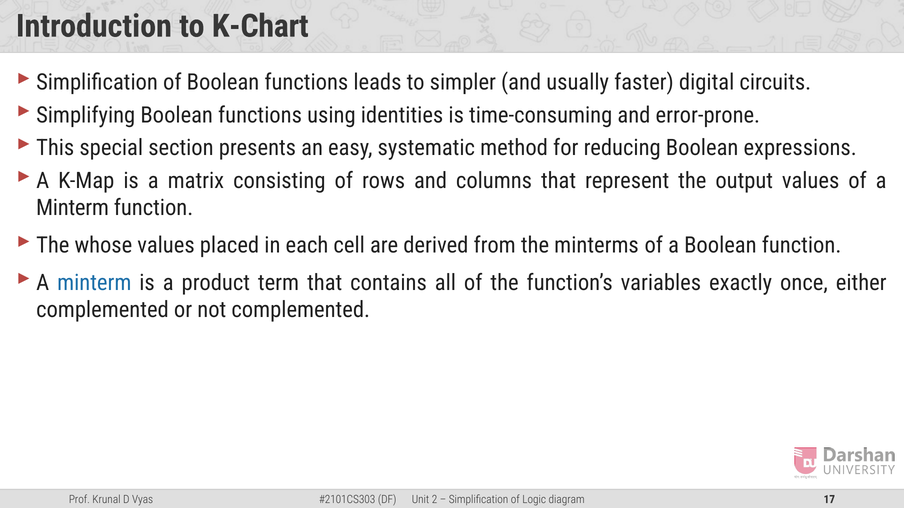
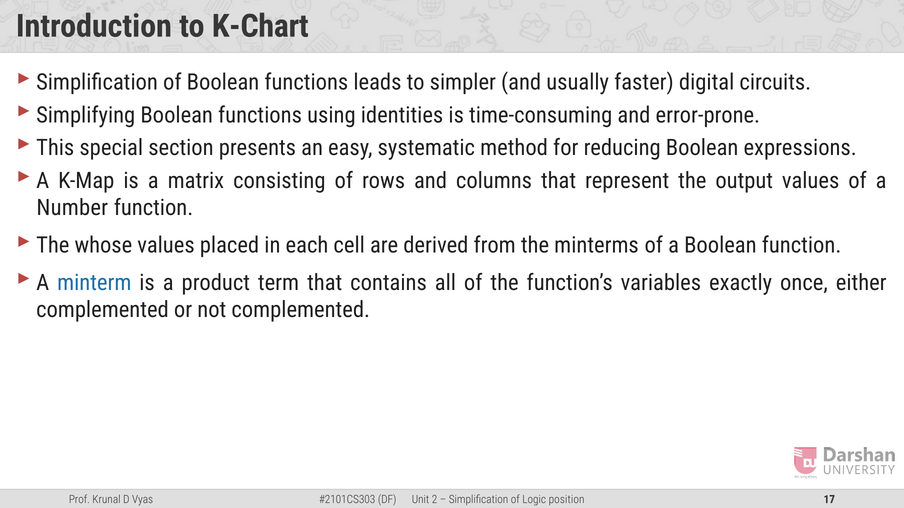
Minterm at (72, 208): Minterm -> Number
diagram: diagram -> position
